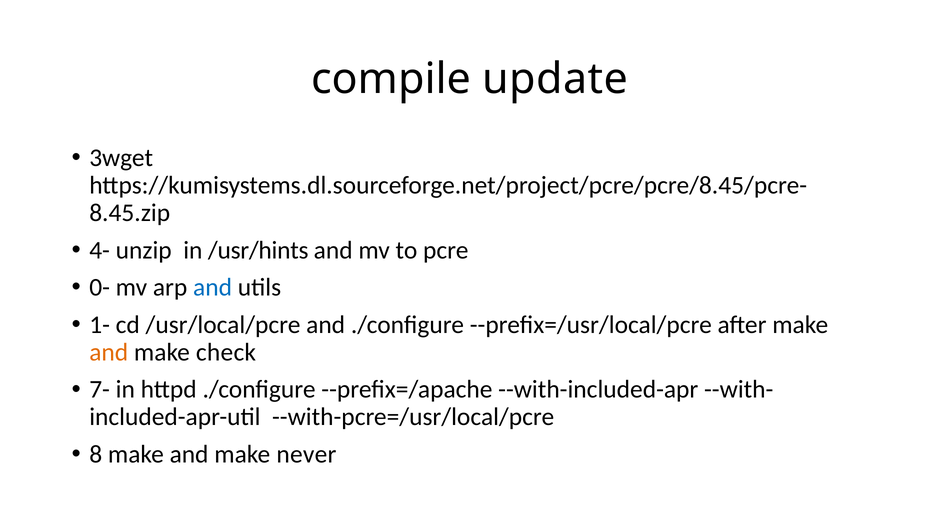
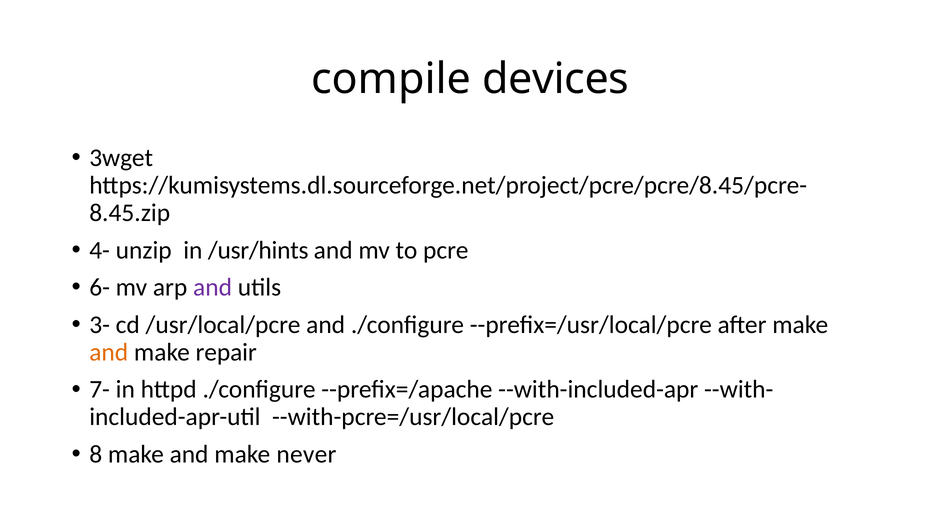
update: update -> devices
0-: 0- -> 6-
and at (213, 287) colour: blue -> purple
1-: 1- -> 3-
check: check -> repair
